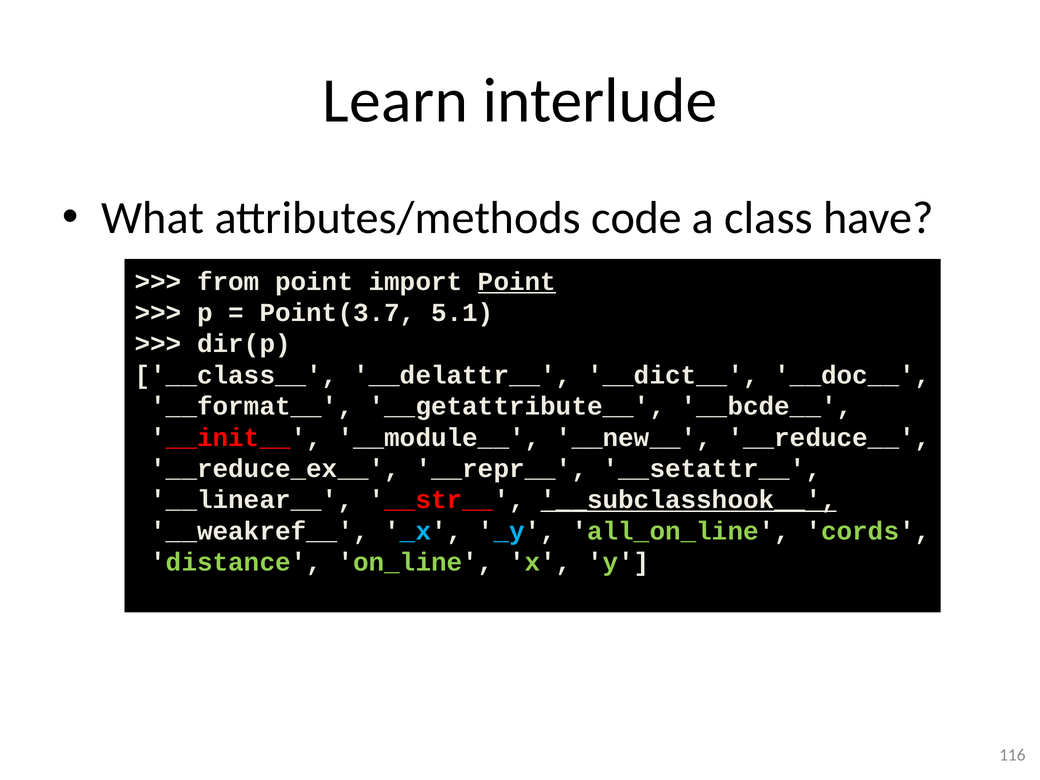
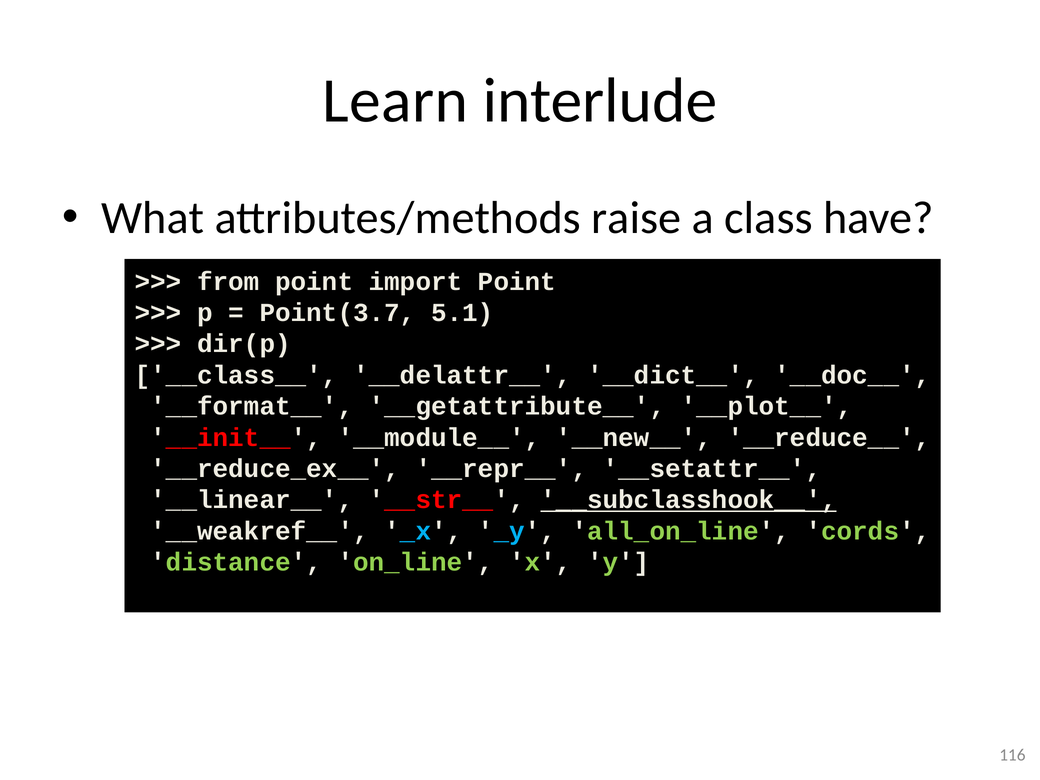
code: code -> raise
Point at (517, 281) underline: present -> none
__bcde__: __bcde__ -> __plot__
